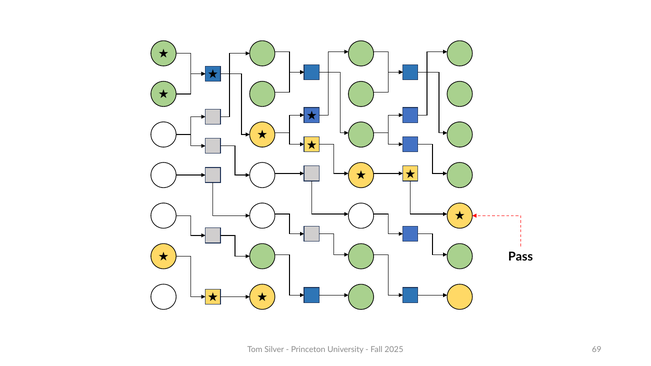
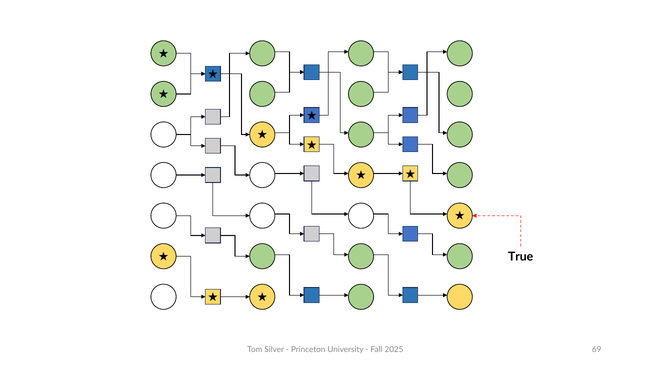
Pass: Pass -> True
